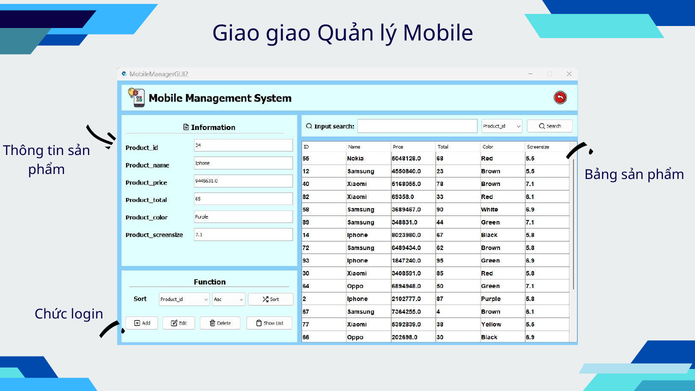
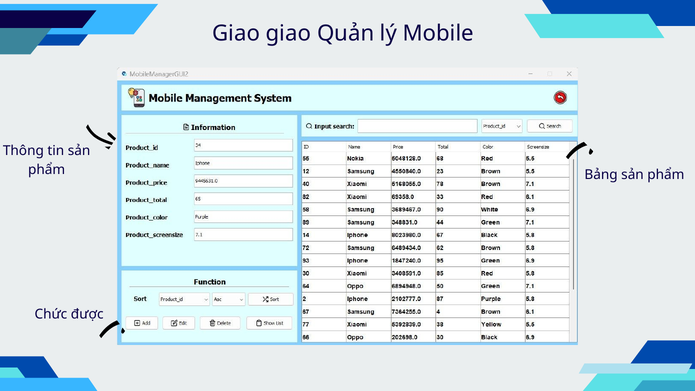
login: login -> được
